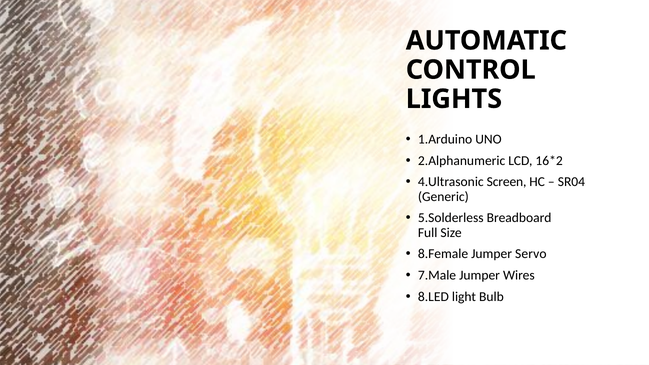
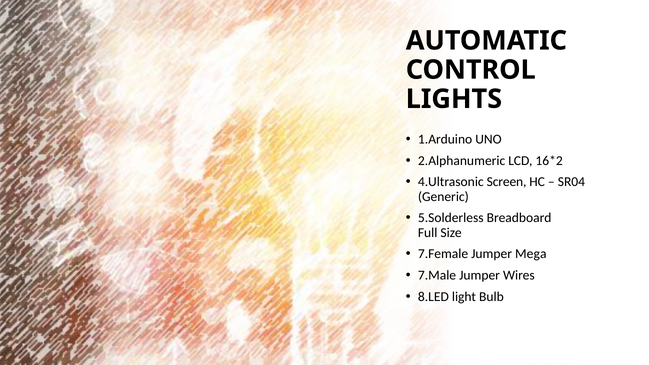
8.Female: 8.Female -> 7.Female
Servo: Servo -> Mega
